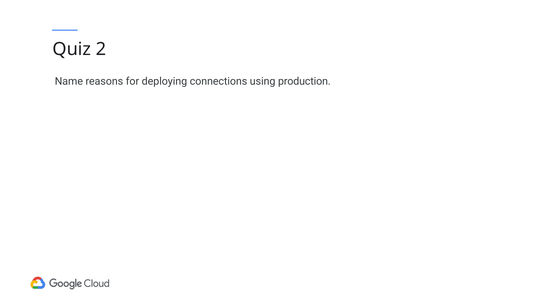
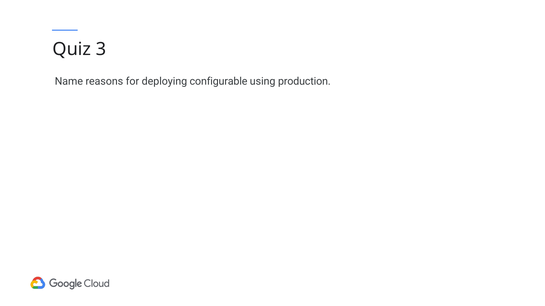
2: 2 -> 3
connections: connections -> configurable
